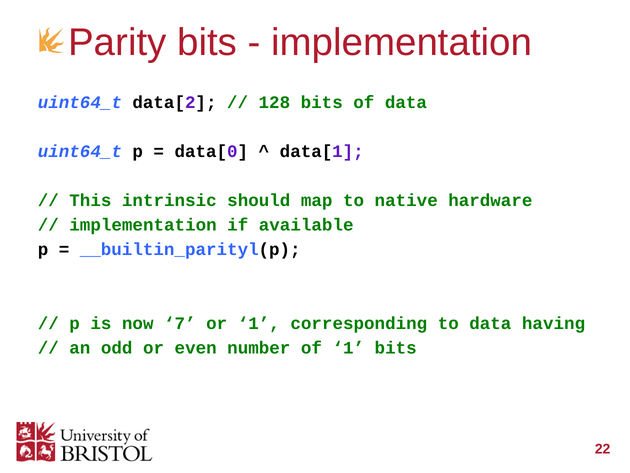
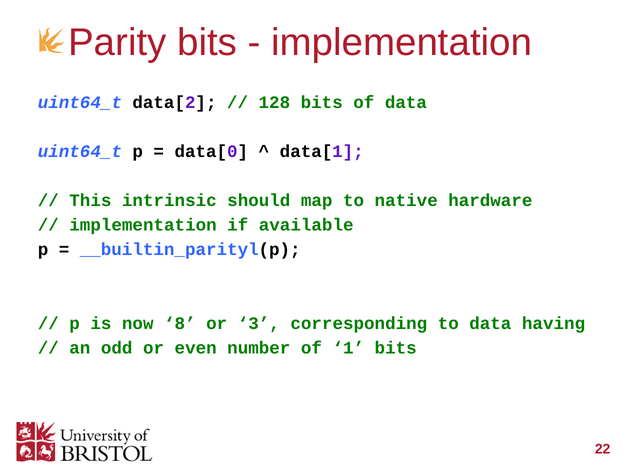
7: 7 -> 8
or 1: 1 -> 3
